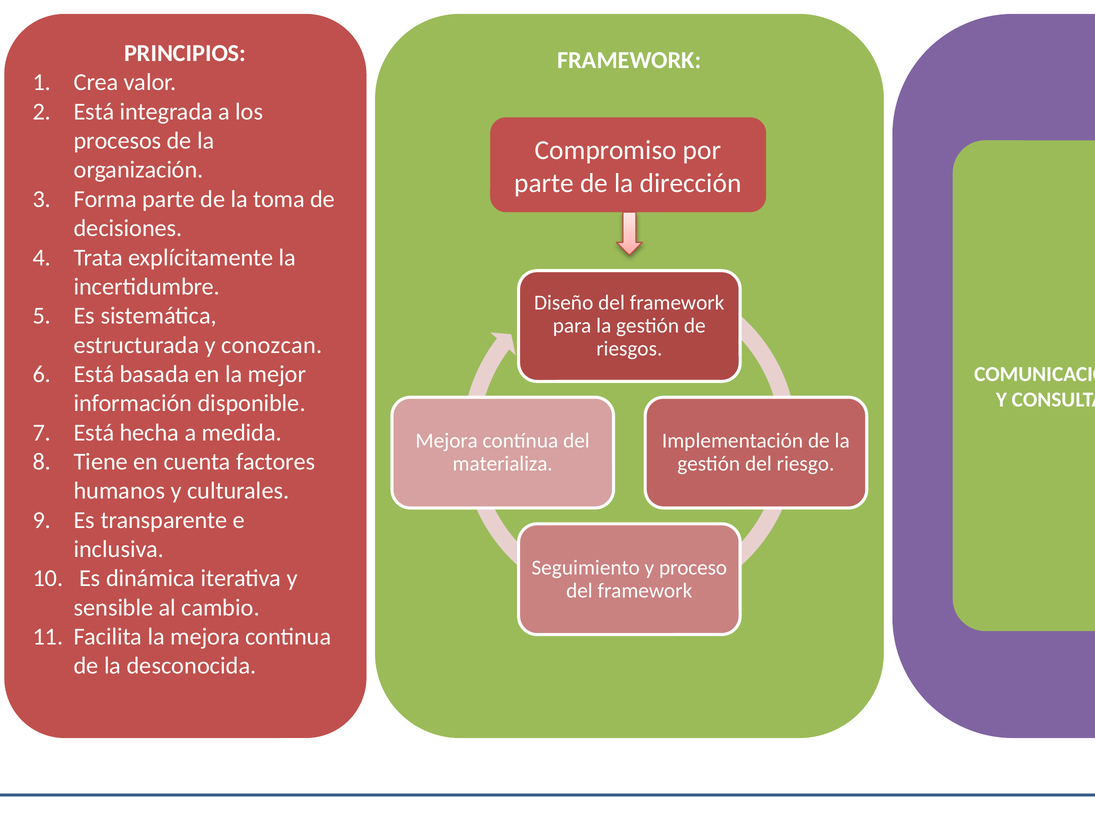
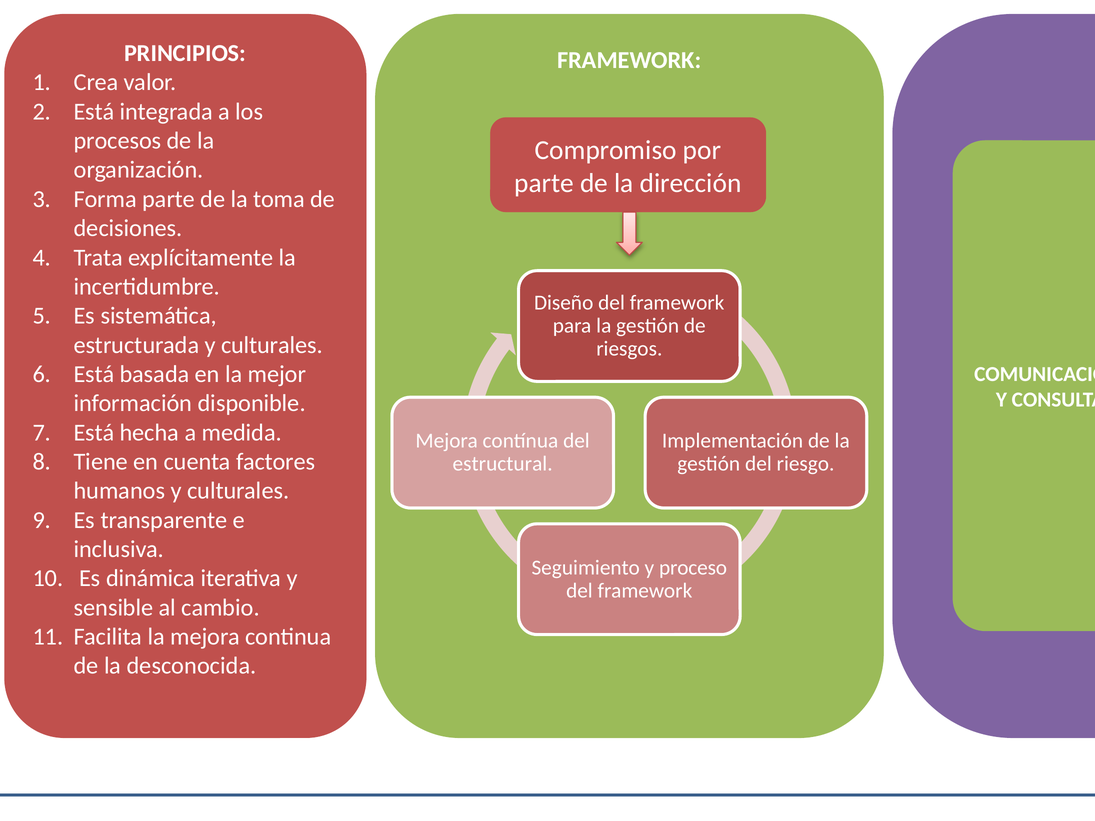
estructurada y conozcan: conozcan -> culturales
materializa: materializa -> estructural
